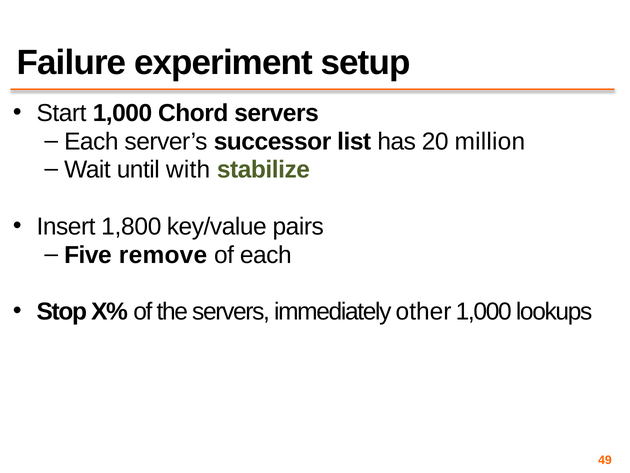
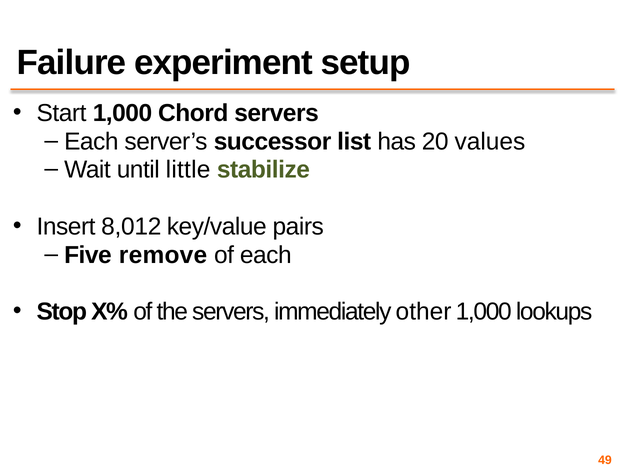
million: million -> values
with: with -> little
1,800: 1,800 -> 8,012
